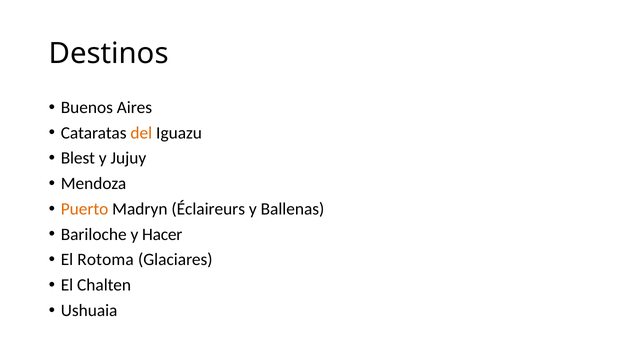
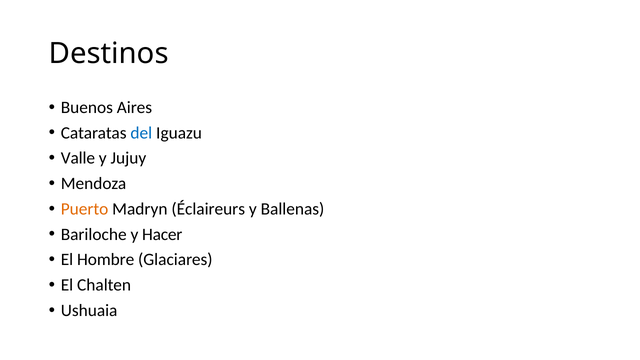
del colour: orange -> blue
Blest: Blest -> Valle
Rotoma: Rotoma -> Hombre
